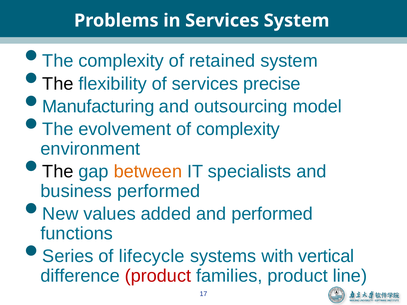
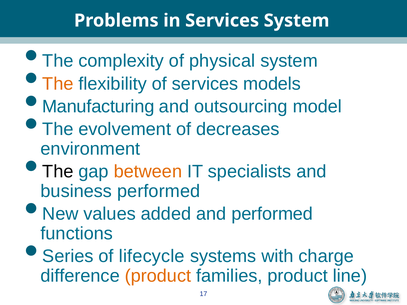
retained: retained -> physical
The at (58, 84) colour: black -> orange
precise: precise -> models
of complexity: complexity -> decreases
vertical: vertical -> charge
product at (158, 276) colour: red -> orange
